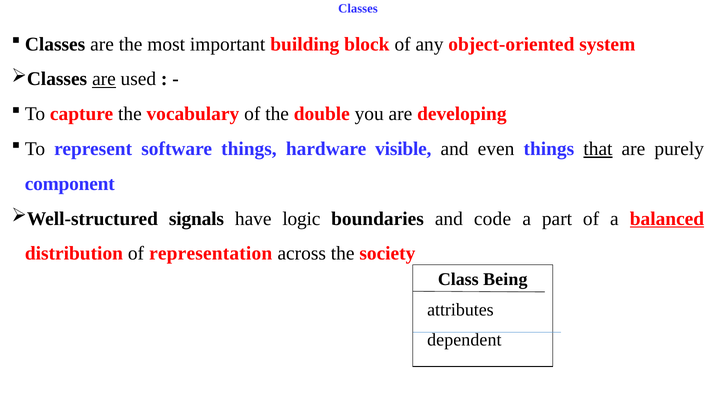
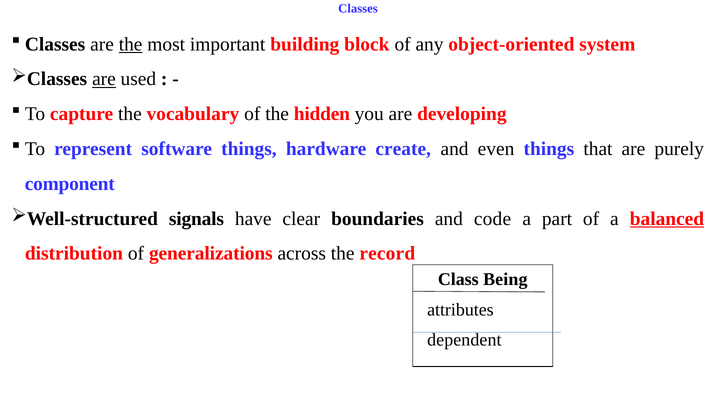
the at (131, 44) underline: none -> present
double: double -> hidden
visible: visible -> create
that underline: present -> none
logic: logic -> clear
representation: representation -> generalizations
society: society -> record
